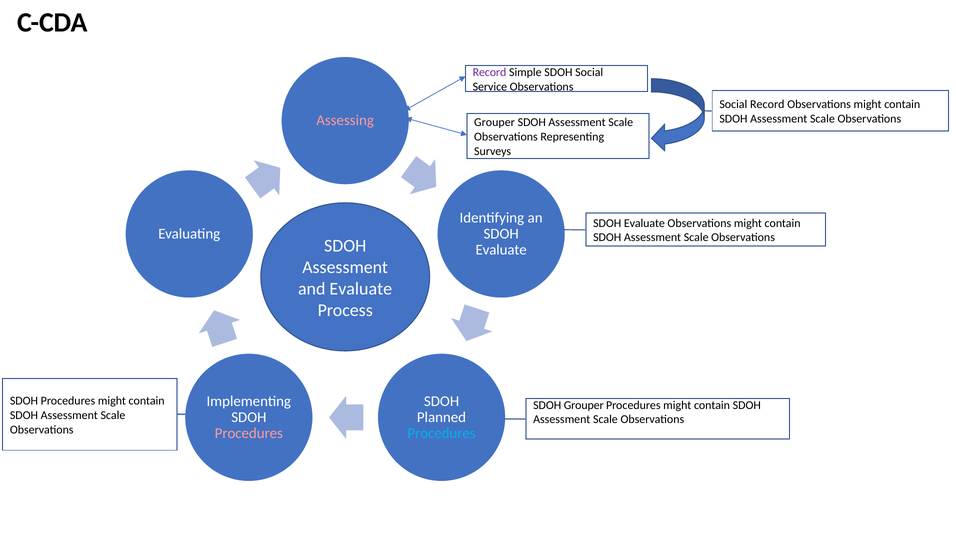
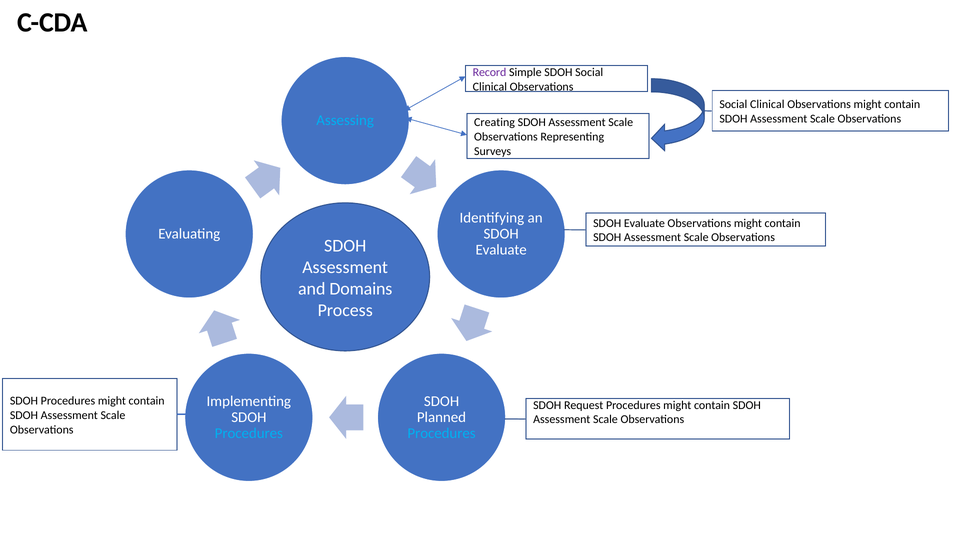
Service at (490, 87): Service -> Clinical
Record at (767, 104): Record -> Clinical
Assessing colour: pink -> light blue
Grouper at (494, 122): Grouper -> Creating
and Evaluate: Evaluate -> Domains
SDOH Grouper: Grouper -> Request
Procedures at (249, 433) colour: pink -> light blue
